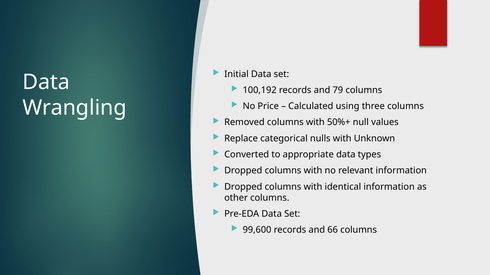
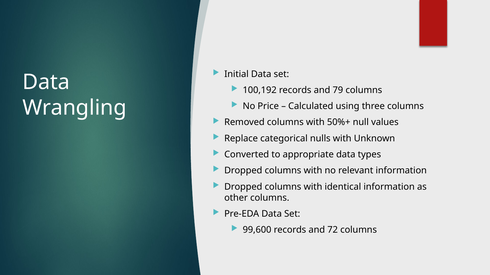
66: 66 -> 72
